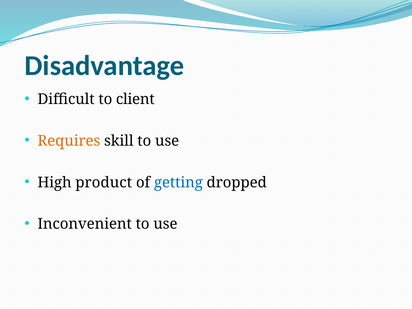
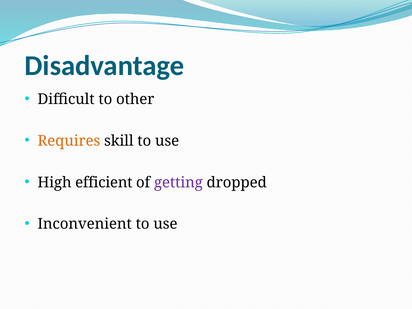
client: client -> other
product: product -> efficient
getting colour: blue -> purple
